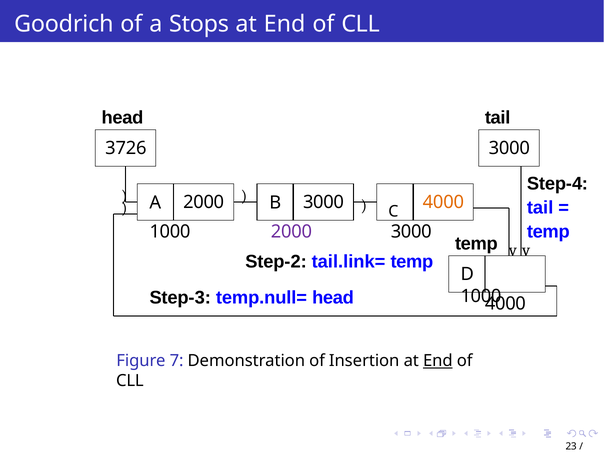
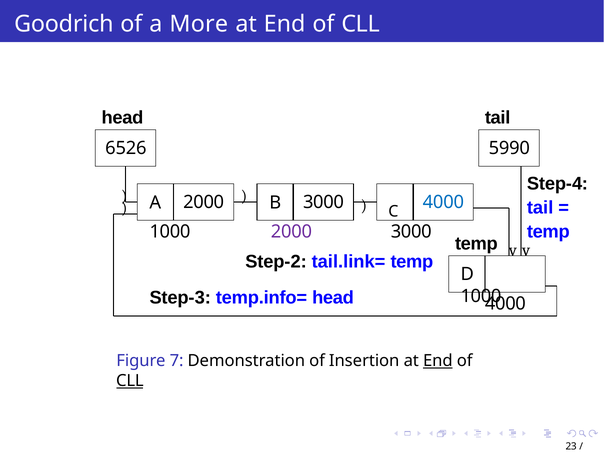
Stops: Stops -> More
3726: 3726 -> 6526
3000 at (509, 148): 3000 -> 5990
4000 at (443, 202) colour: orange -> blue
temp.null=: temp.null= -> temp.info=
CLL at (130, 380) underline: none -> present
